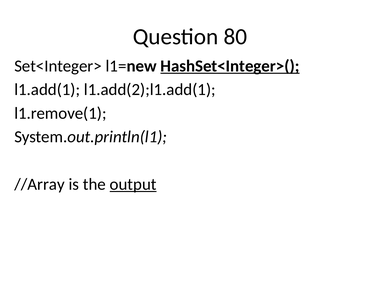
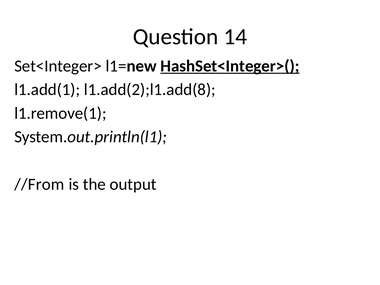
80: 80 -> 14
l1.add(2);l1.add(1: l1.add(2);l1.add(1 -> l1.add(2);l1.add(8
//Array: //Array -> //From
output underline: present -> none
